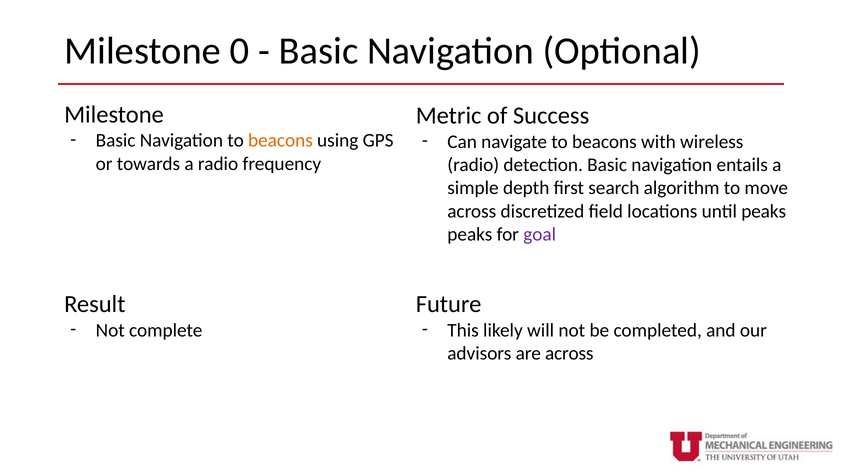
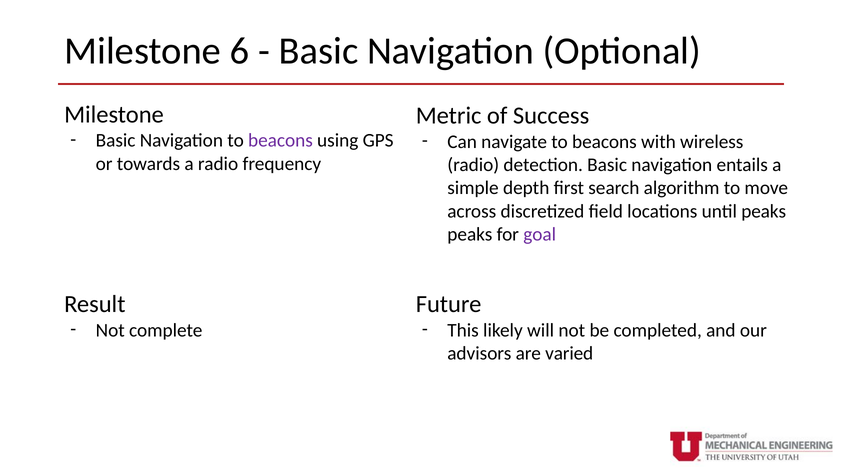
0: 0 -> 6
beacons at (280, 140) colour: orange -> purple
are across: across -> varied
